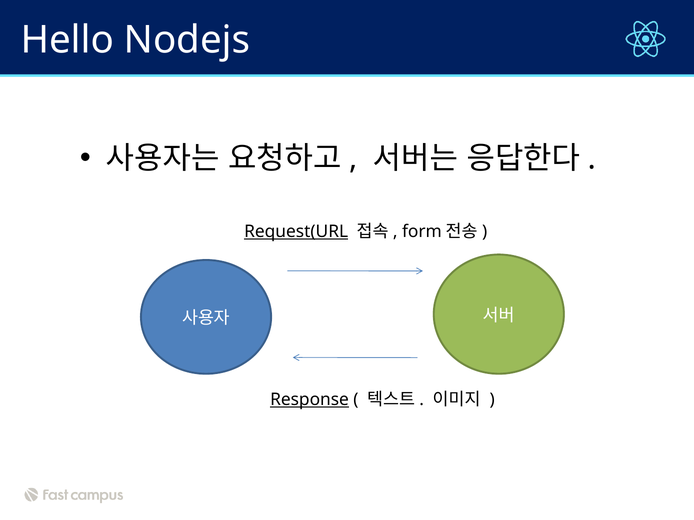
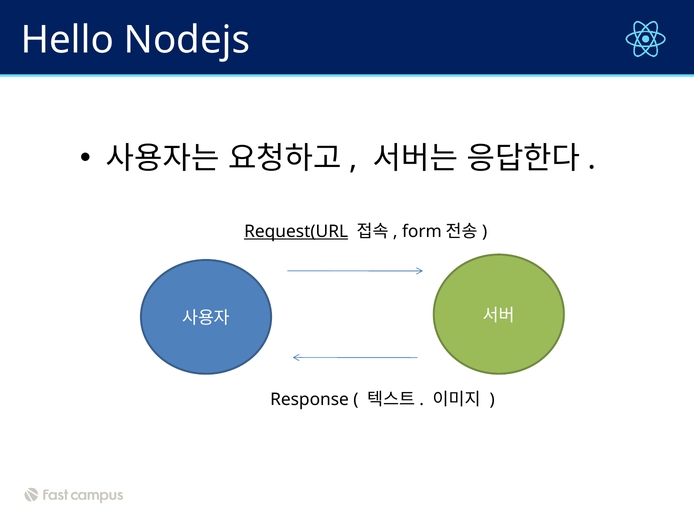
Response underline: present -> none
